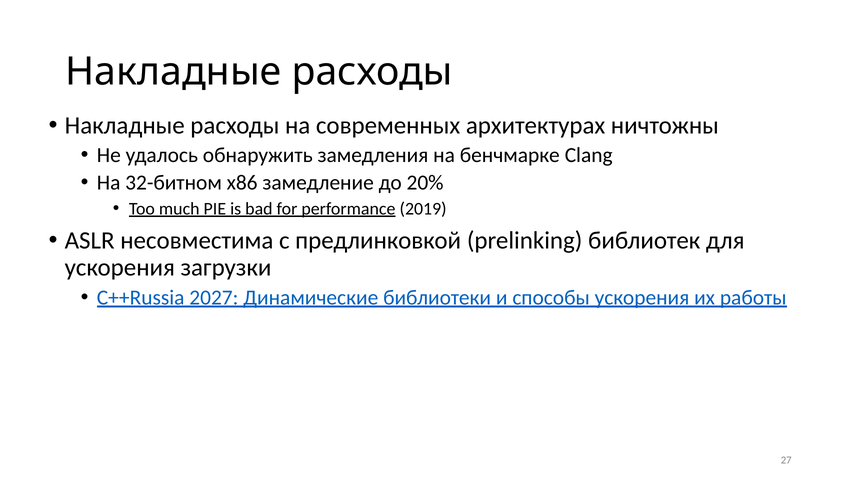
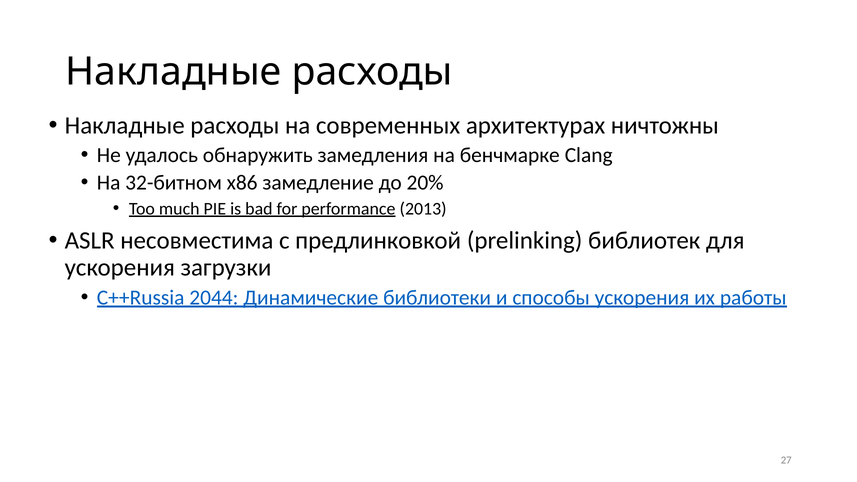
2019: 2019 -> 2013
2027: 2027 -> 2044
